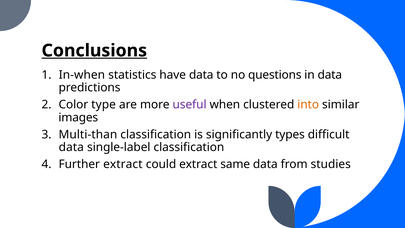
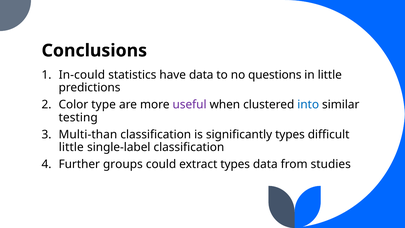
Conclusions underline: present -> none
In-when: In-when -> In-could
in data: data -> little
into colour: orange -> blue
images: images -> testing
data at (71, 147): data -> little
Further extract: extract -> groups
extract same: same -> types
